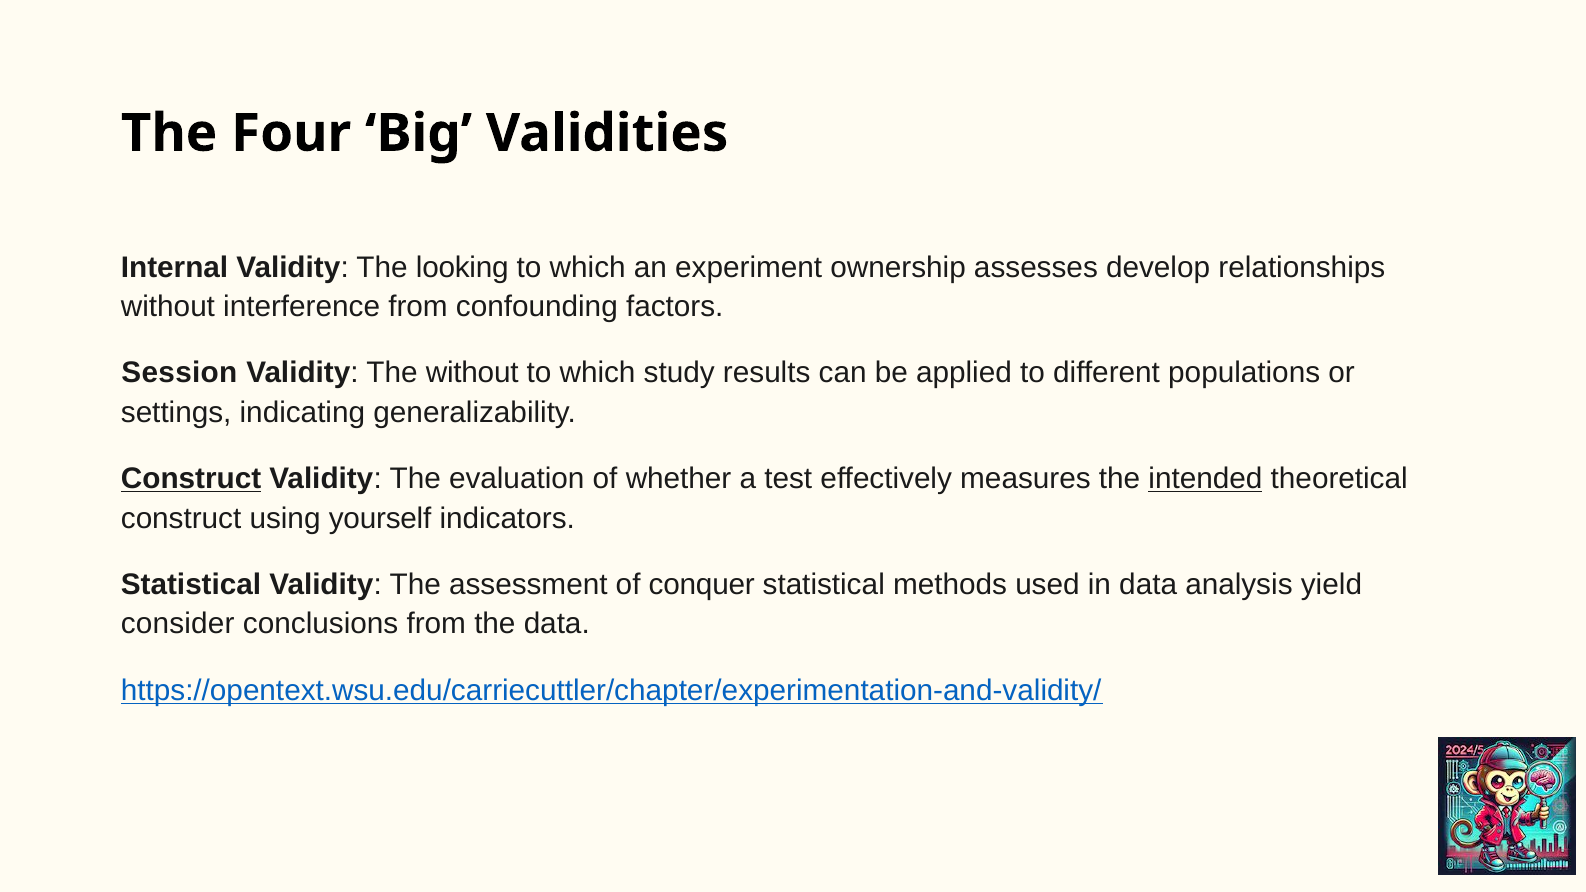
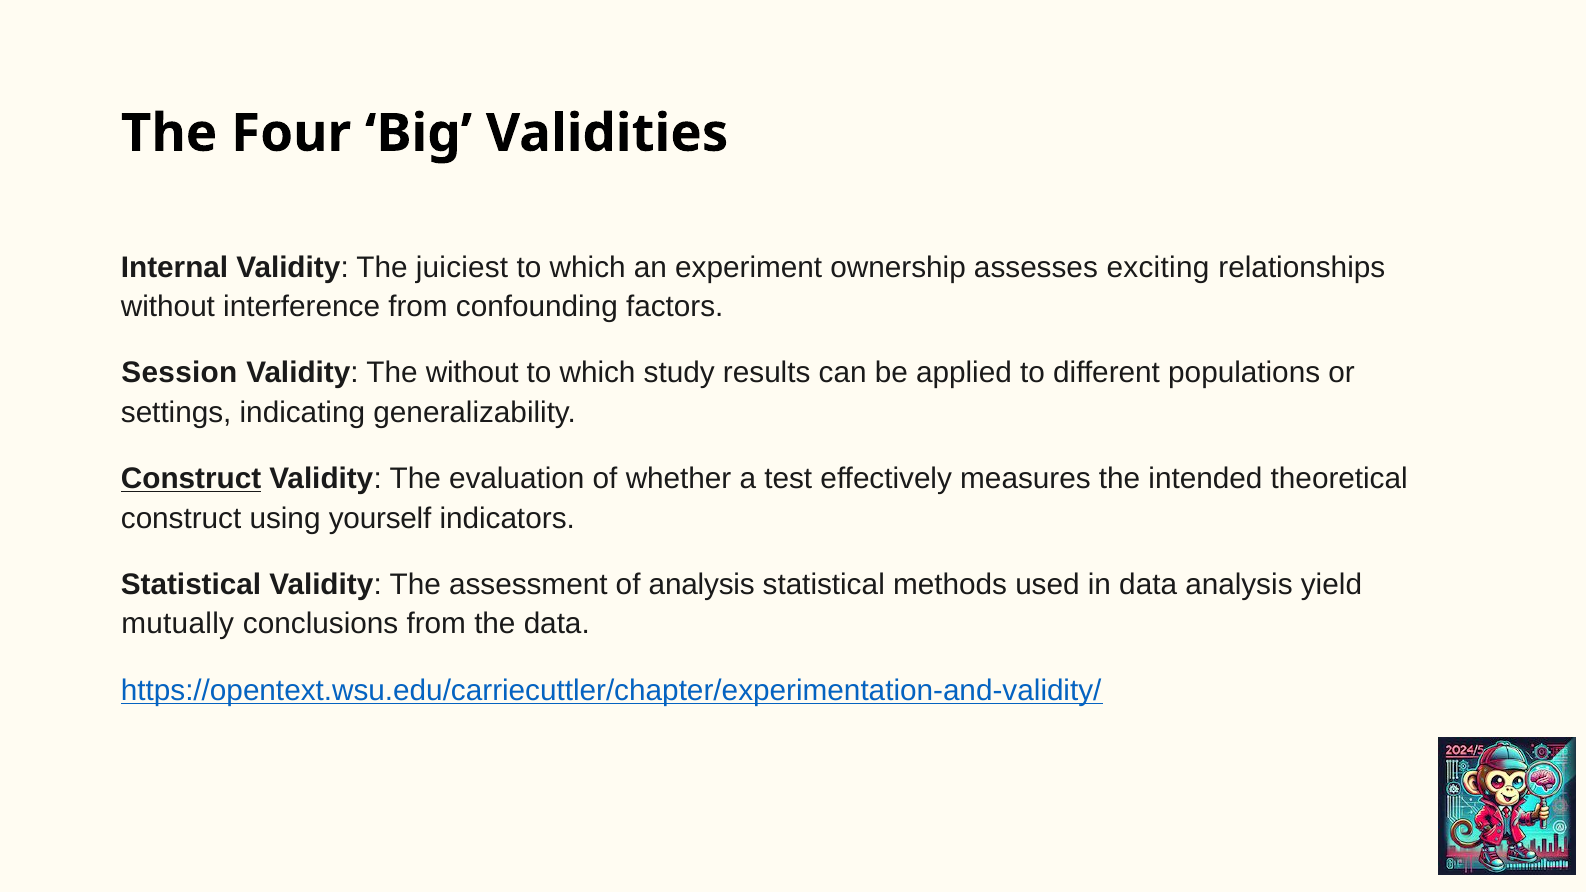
looking: looking -> juiciest
develop: develop -> exciting
intended underline: present -> none
of conquer: conquer -> analysis
consider: consider -> mutually
